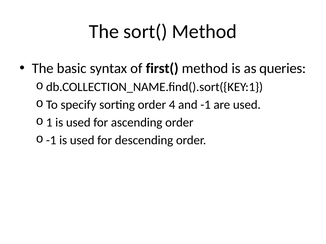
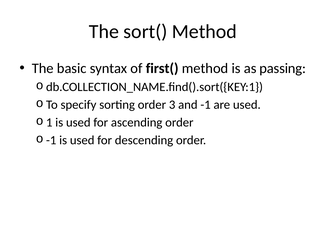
queries: queries -> passing
4: 4 -> 3
